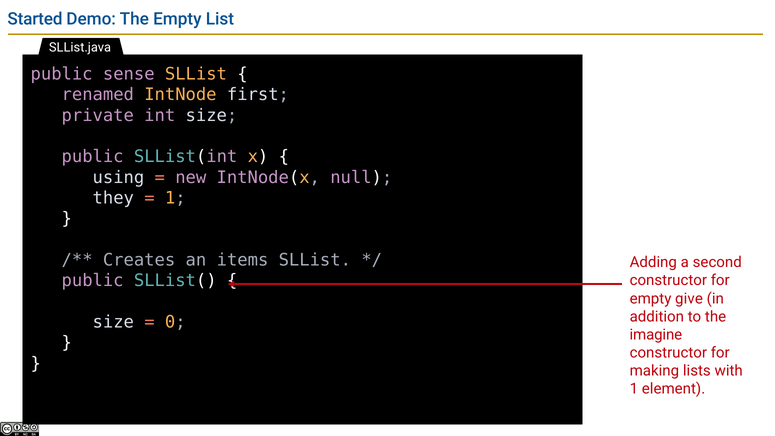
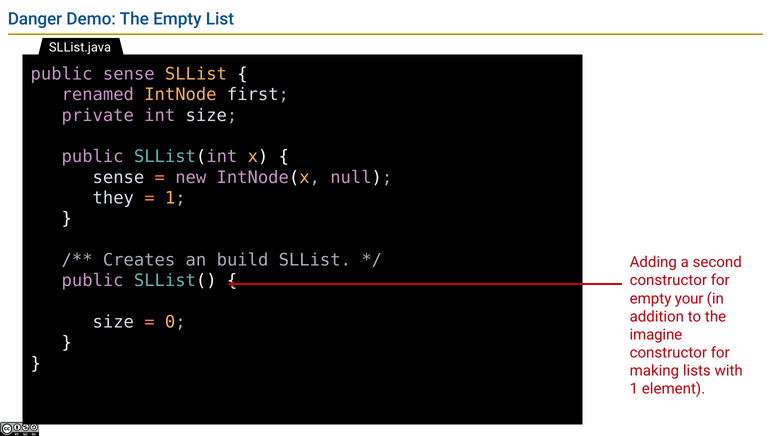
Started: Started -> Danger
using at (118, 177): using -> sense
items: items -> build
give: give -> your
